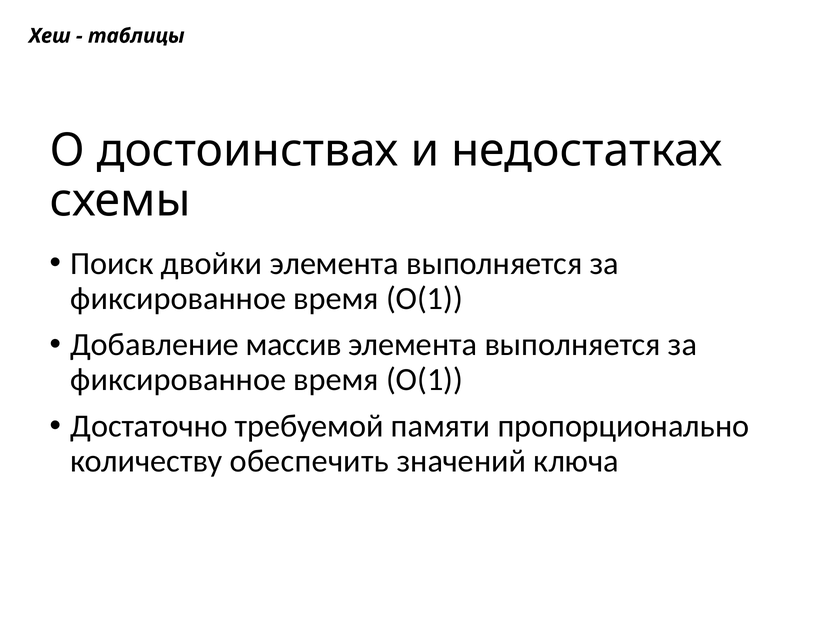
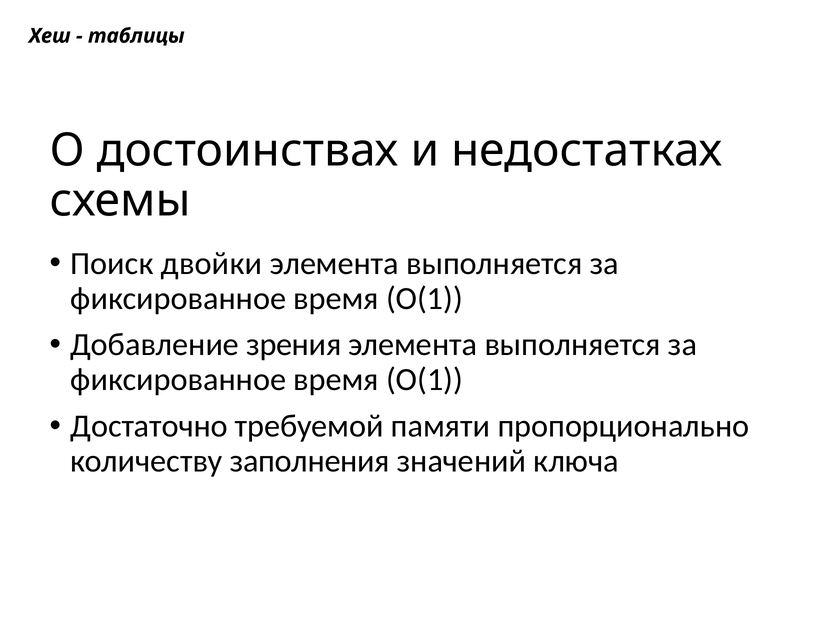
массив: массив -> зрения
обеспечить: обеспечить -> заполнения
